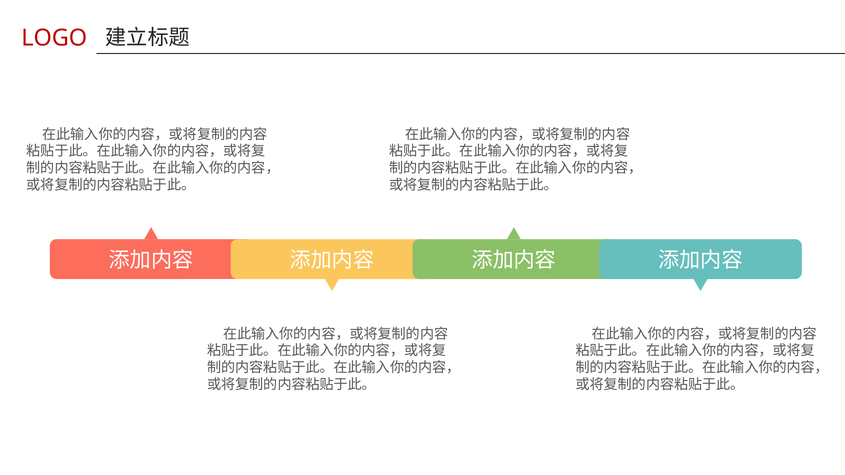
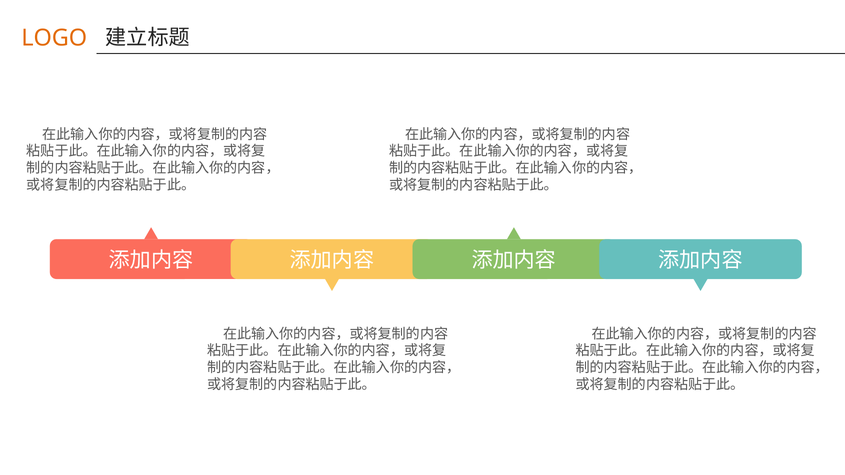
LOGO colour: red -> orange
